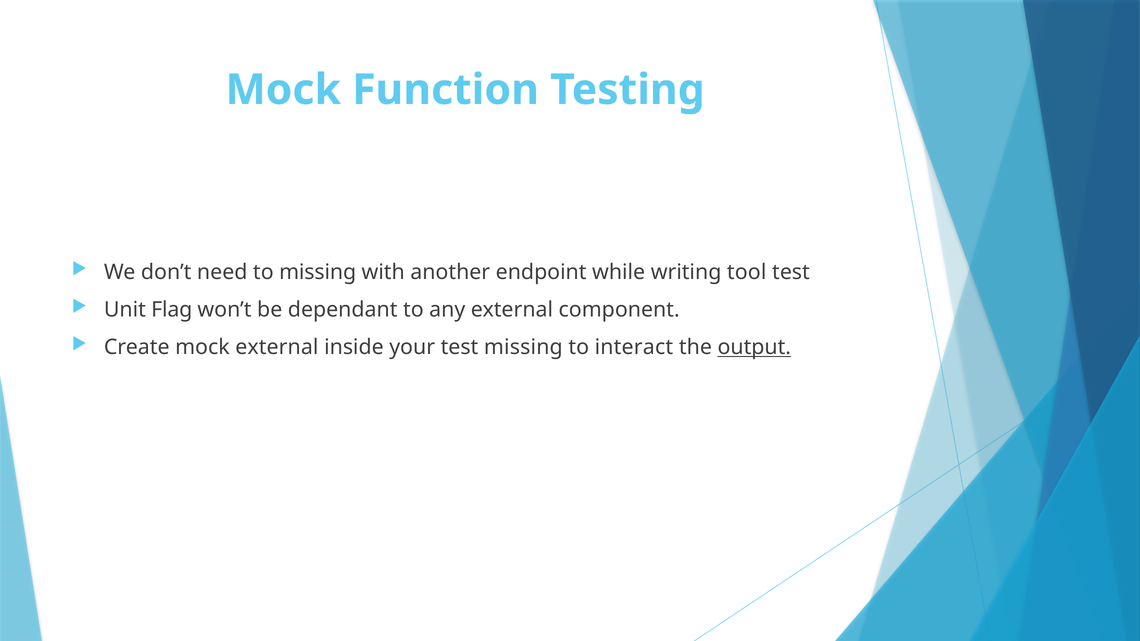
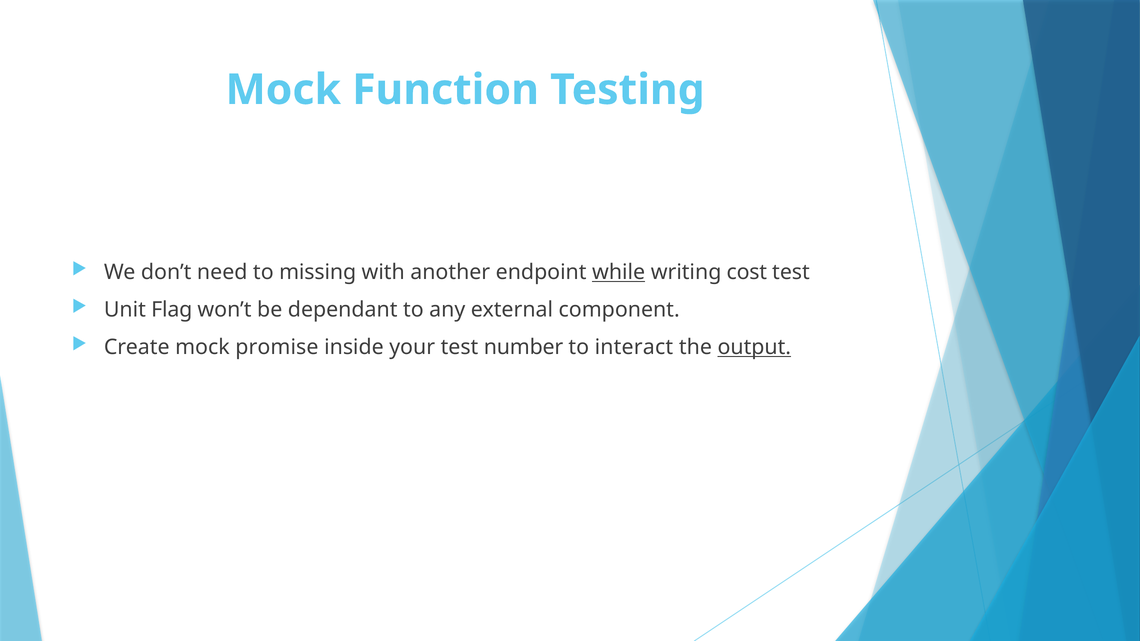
while underline: none -> present
tool: tool -> cost
mock external: external -> promise
test missing: missing -> number
